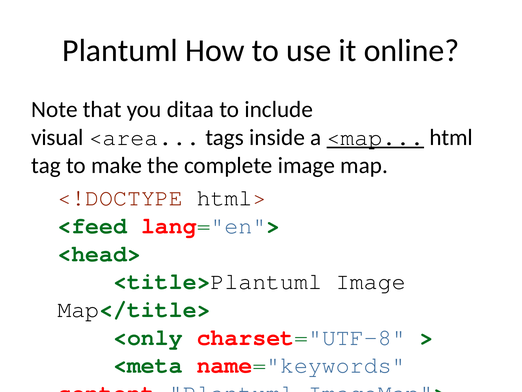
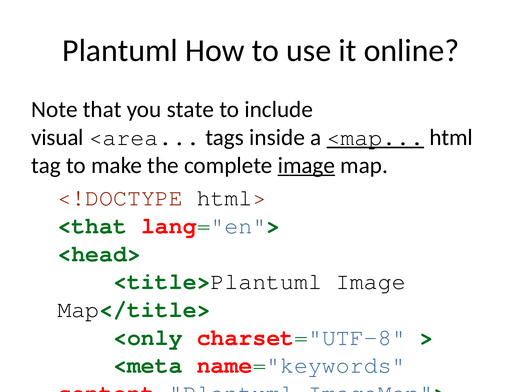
ditaa: ditaa -> state
image at (306, 165) underline: none -> present
<feed: <feed -> <that
